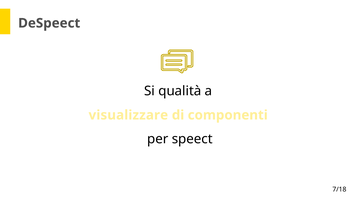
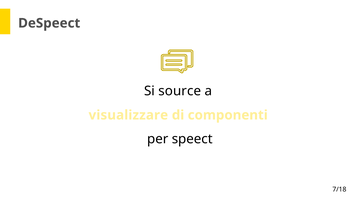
qualità: qualità -> source
